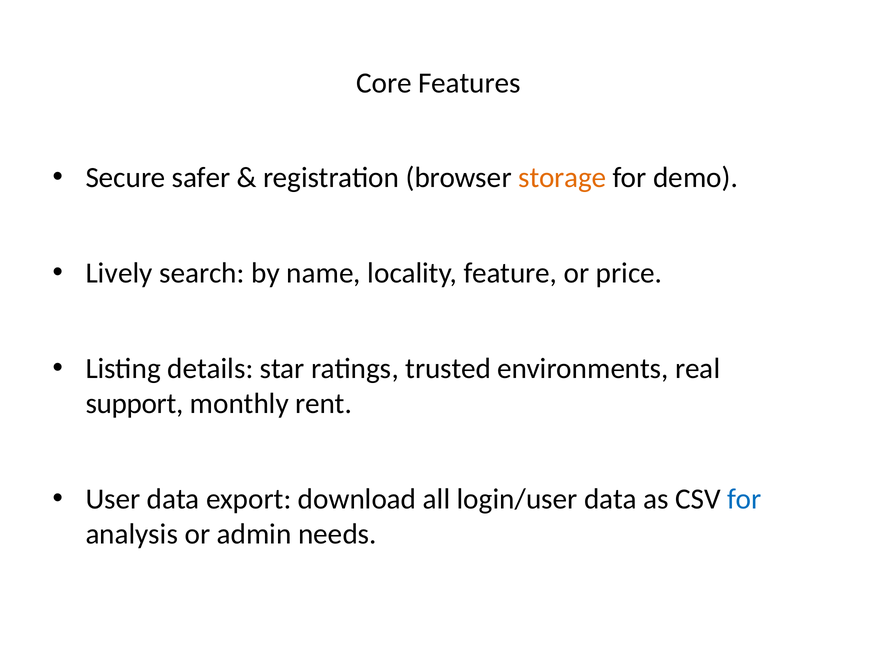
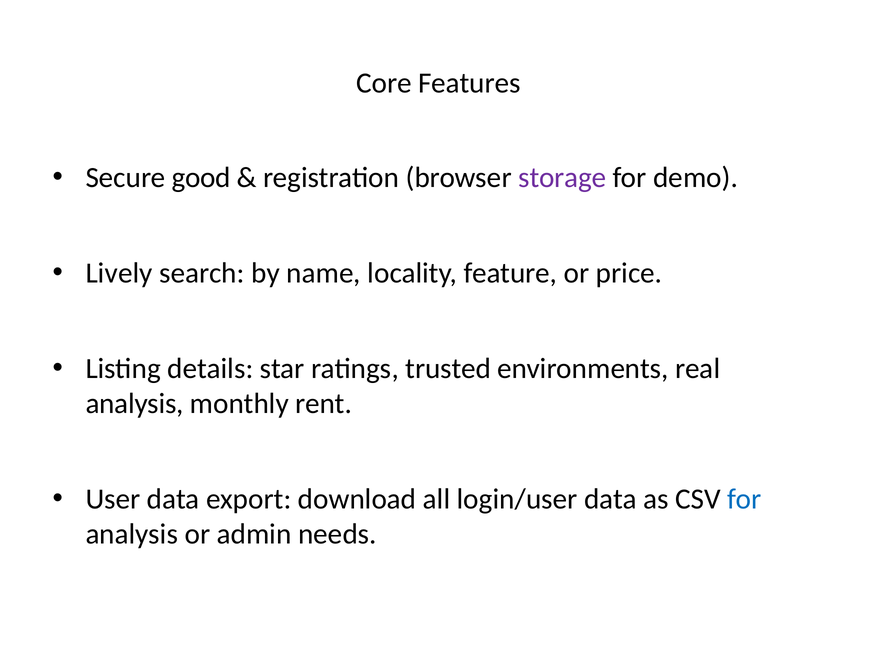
safer: safer -> good
storage colour: orange -> purple
support at (135, 404): support -> analysis
